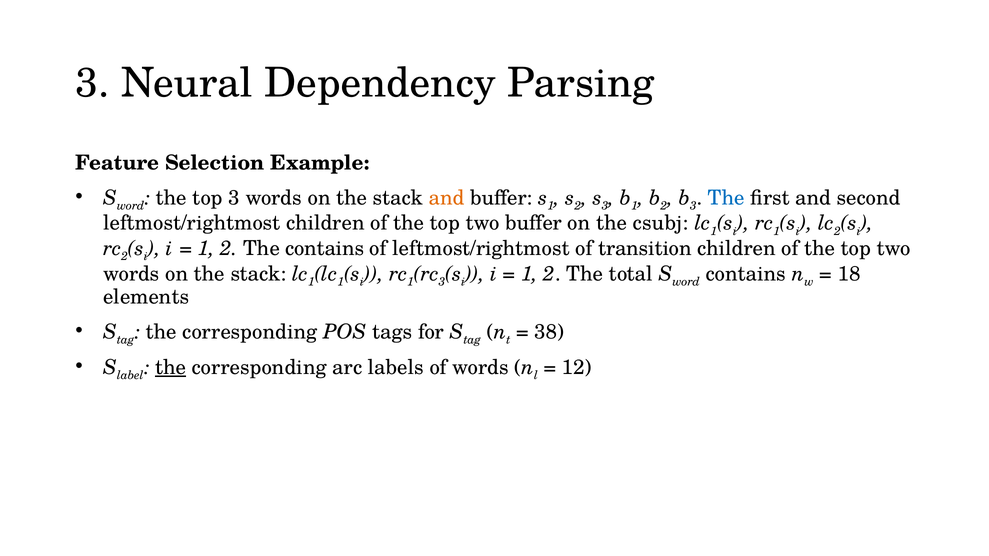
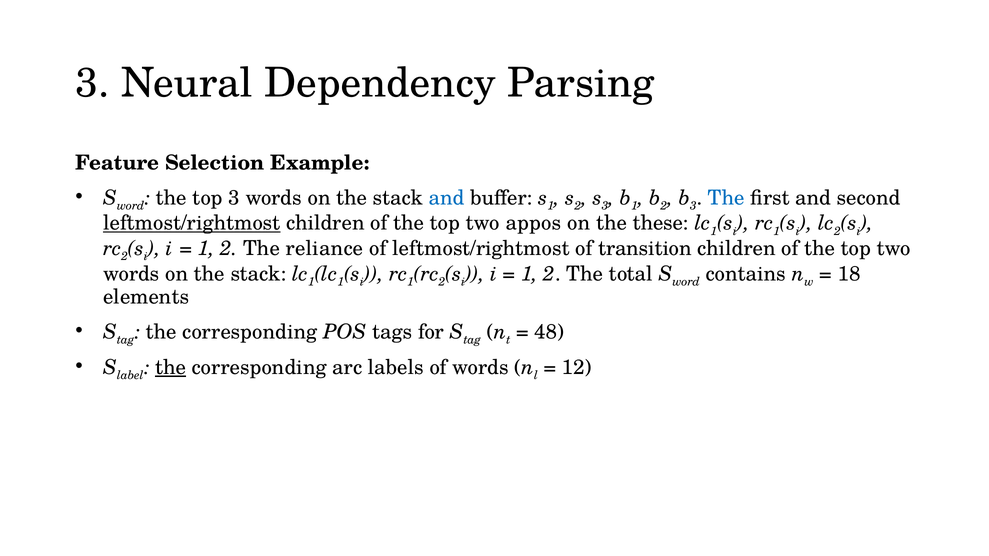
and at (447, 198) colour: orange -> blue
leftmost/rightmost at (192, 223) underline: none -> present
two buffer: buffer -> appos
csubj: csubj -> these
The contains: contains -> reliance
3 at (442, 282): 3 -> 2
38: 38 -> 48
